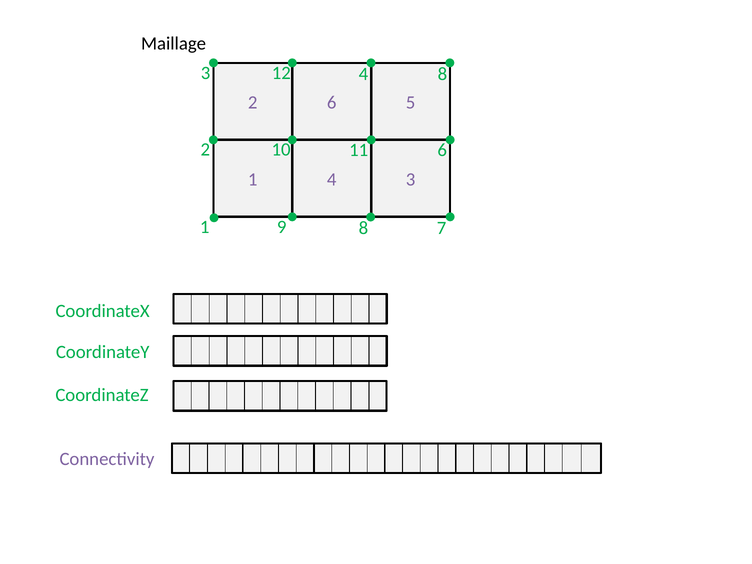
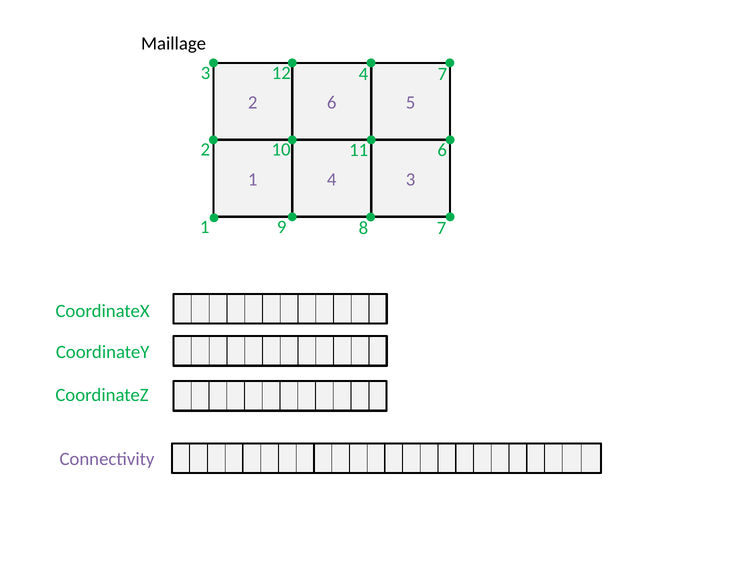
4 8: 8 -> 7
